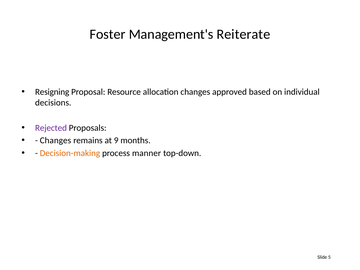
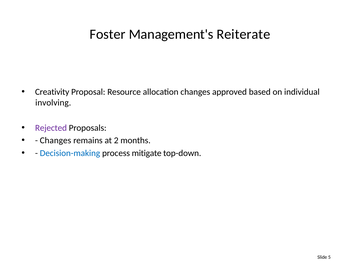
Resigning: Resigning -> Creativity
decisions: decisions -> involving
9: 9 -> 2
Decision-making colour: orange -> blue
manner: manner -> mitigate
